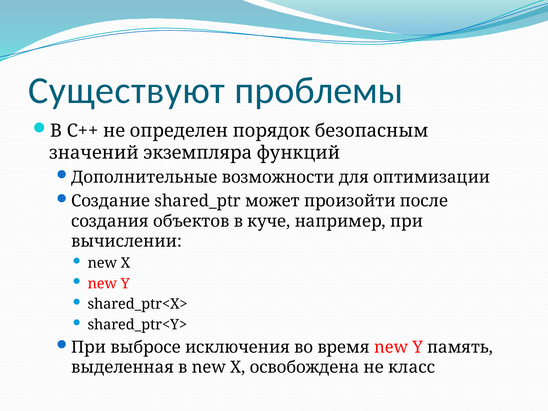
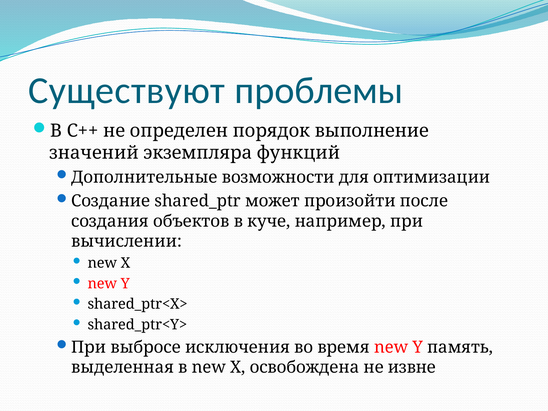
безопасным: безопасным -> выполнение
класс: класс -> извне
